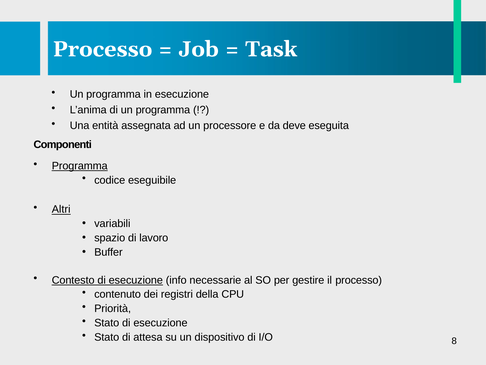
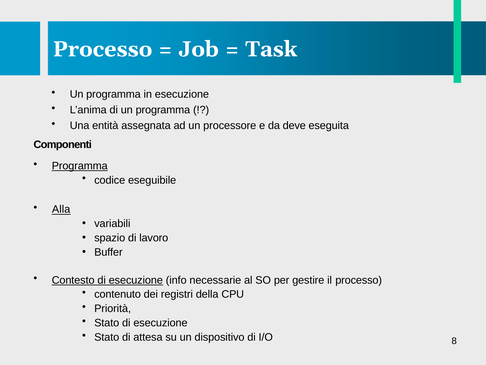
Altri: Altri -> Alla
